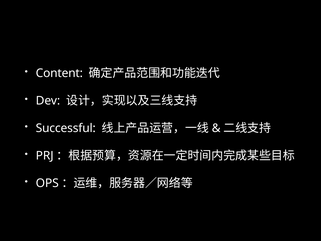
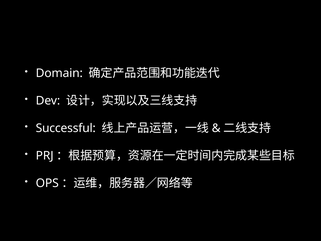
Content: Content -> Domain
